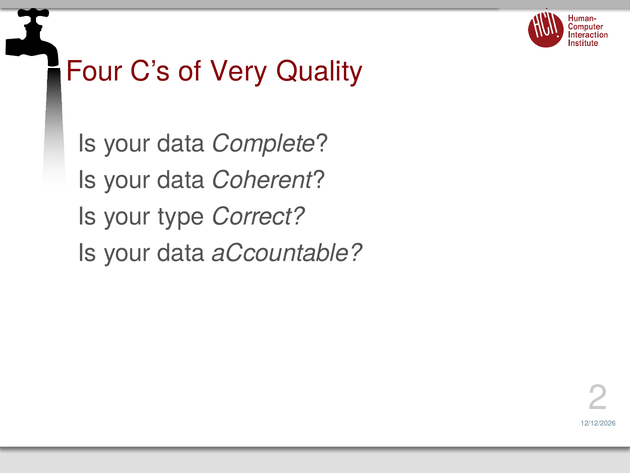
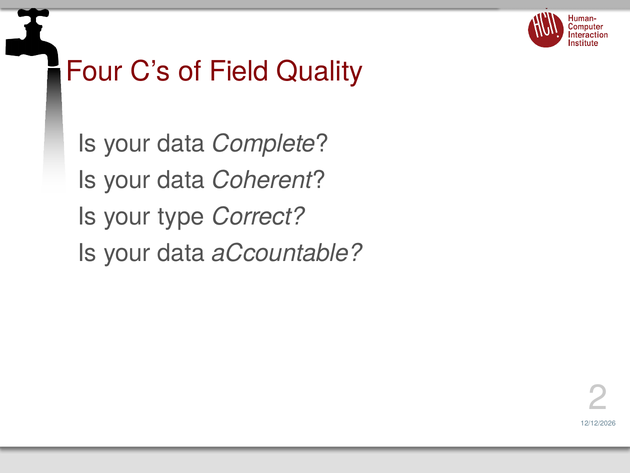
Very: Very -> Field
